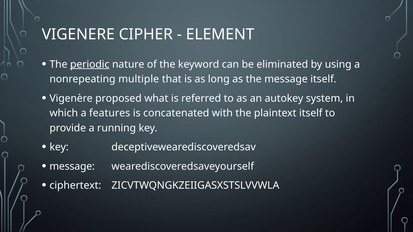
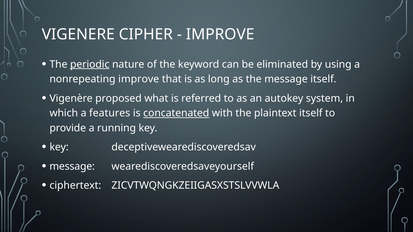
ELEMENT at (220, 35): ELEMENT -> IMPROVE
nonrepeating multiple: multiple -> improve
concatenated underline: none -> present
